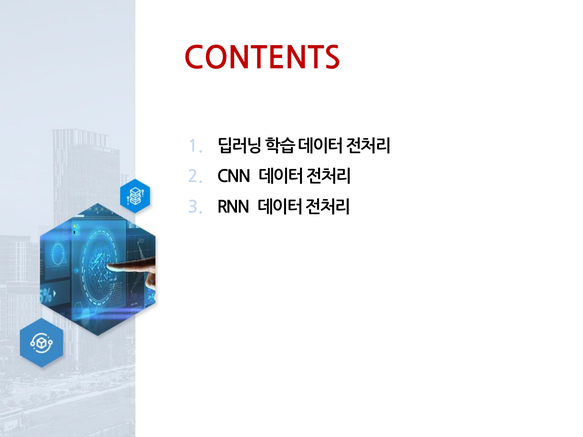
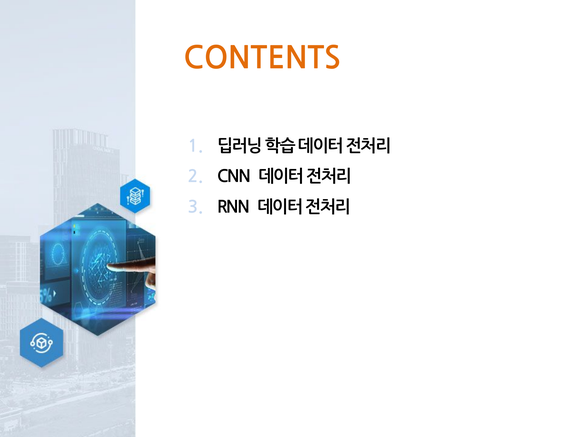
CONTENTS colour: red -> orange
